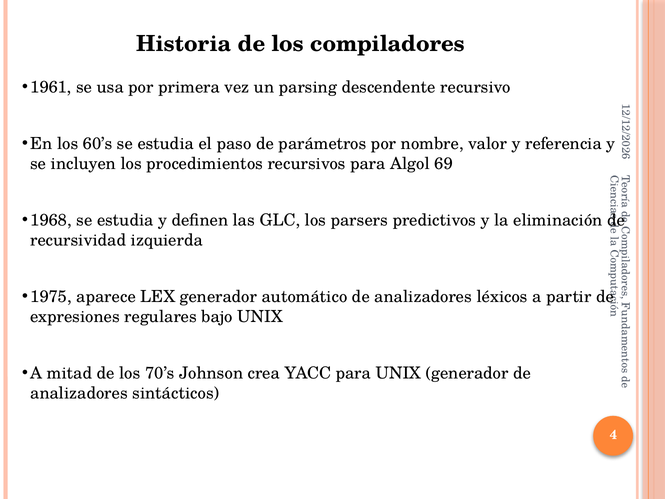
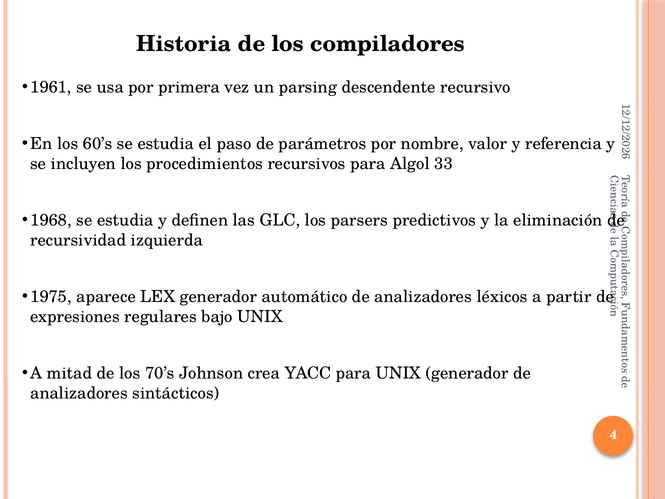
69: 69 -> 33
